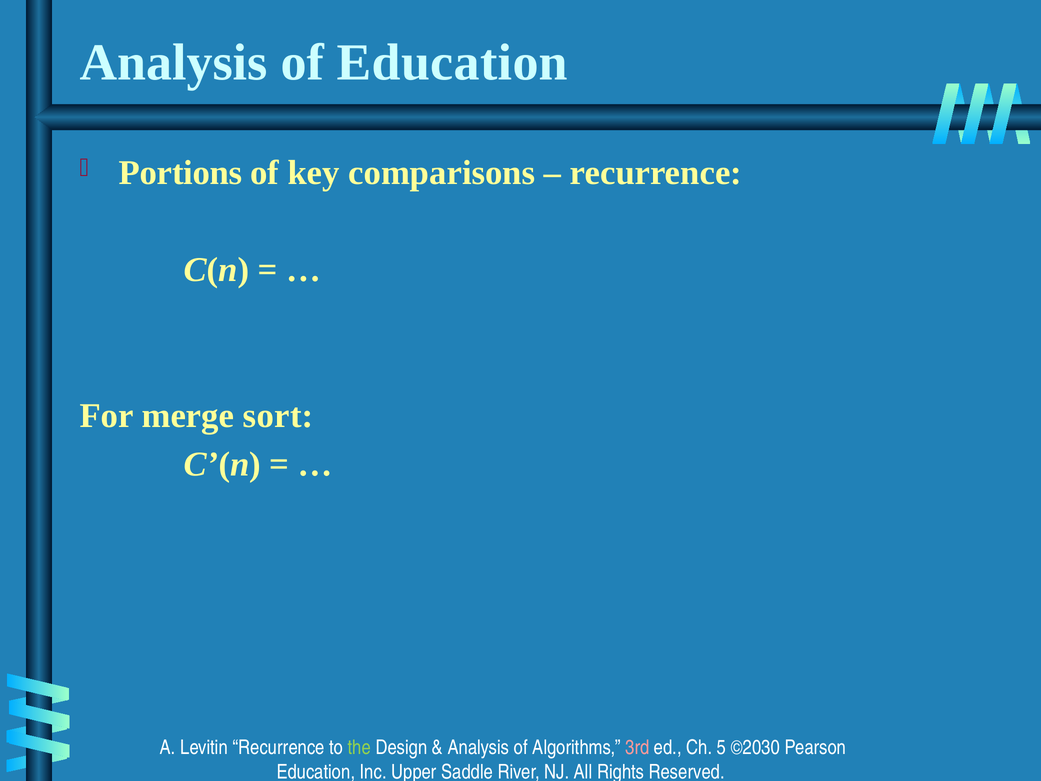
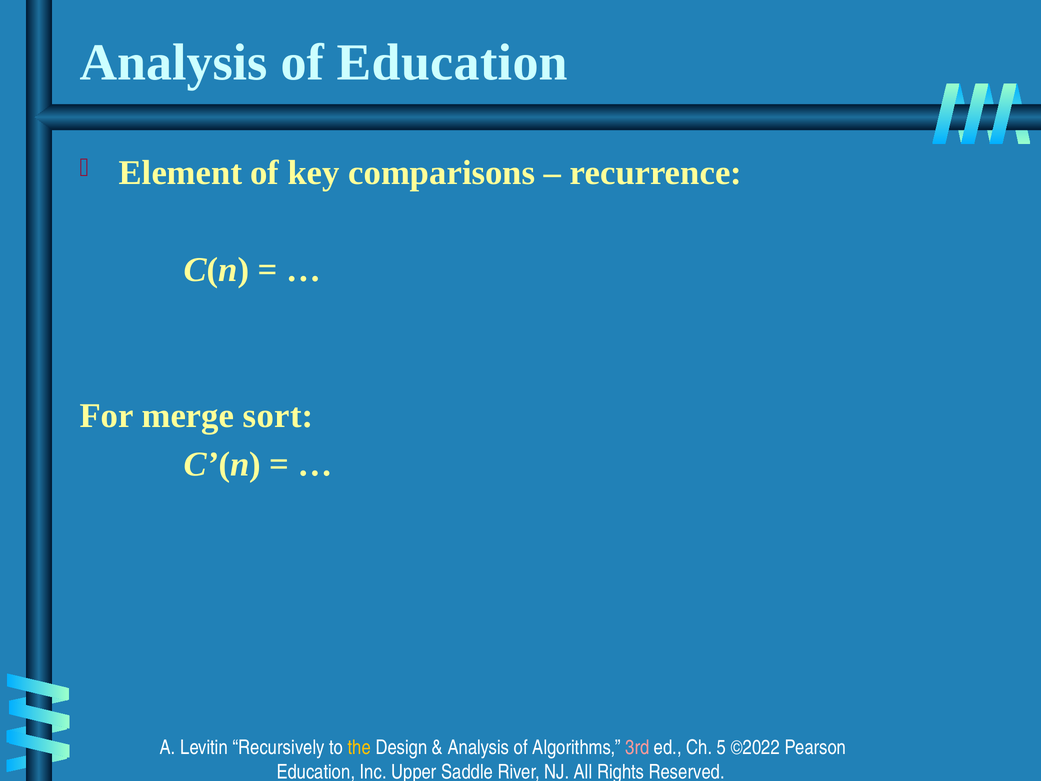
Portions: Portions -> Element
Levitin Recurrence: Recurrence -> Recursively
the colour: light green -> yellow
©2030: ©2030 -> ©2022
